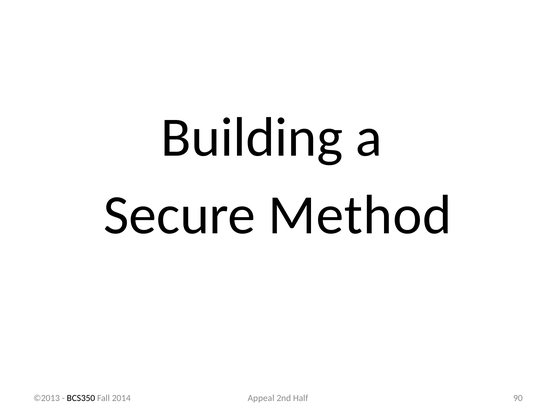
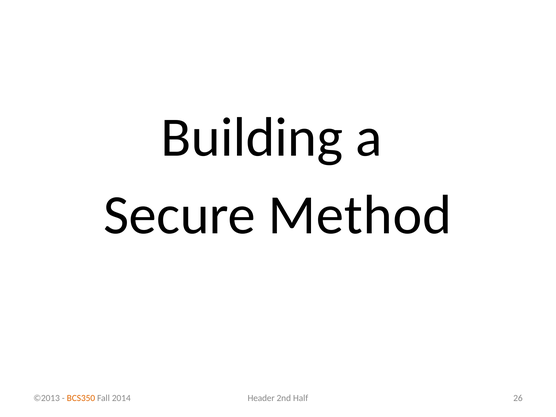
Appeal: Appeal -> Header
90: 90 -> 26
BCS350 colour: black -> orange
